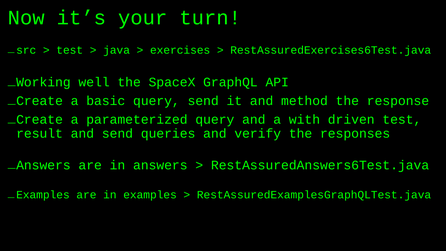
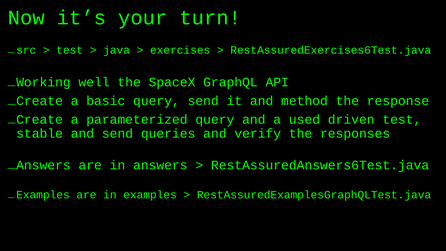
with: with -> used
result: result -> stable
